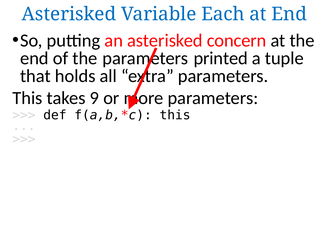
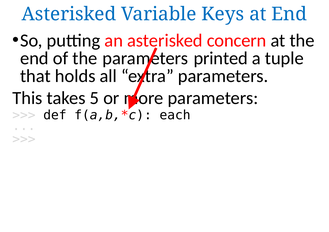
Each: Each -> Keys
9: 9 -> 5
this at (175, 115): this -> each
